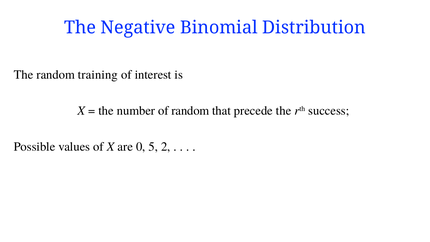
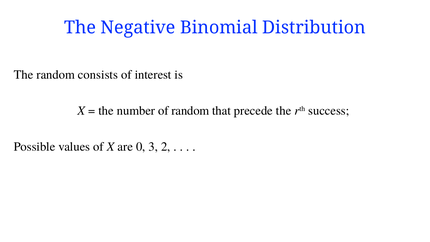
training: training -> consists
5: 5 -> 3
